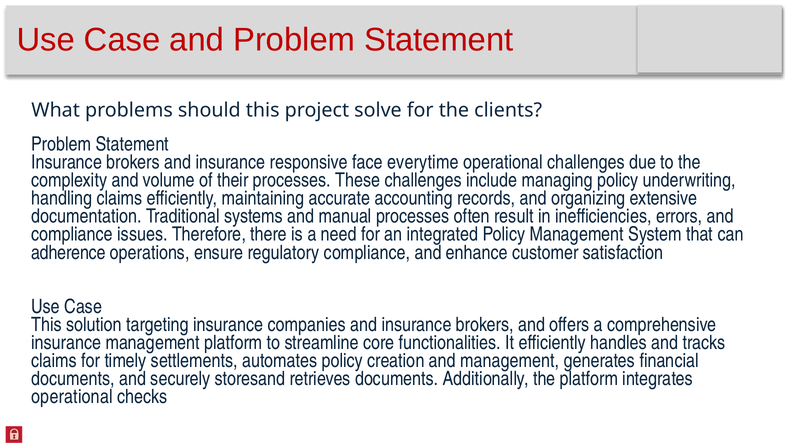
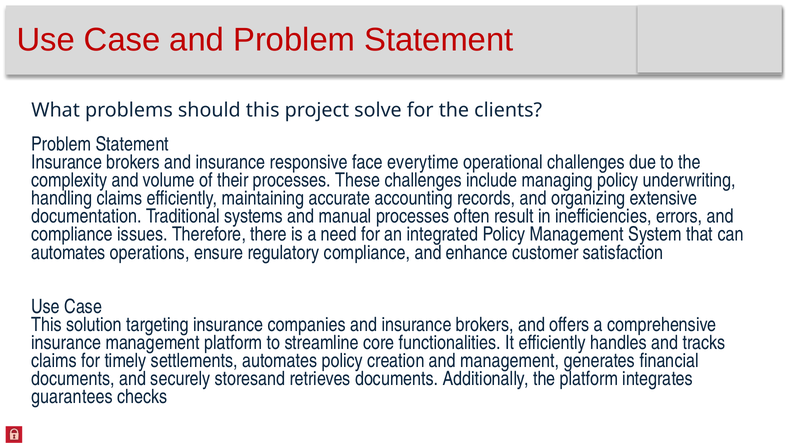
adherence at (68, 252): adherence -> automates
operational at (72, 397): operational -> guarantees
